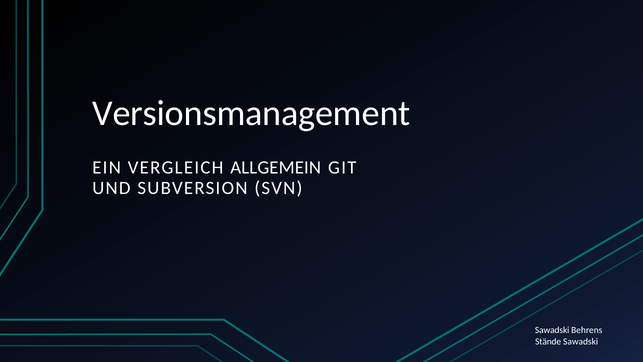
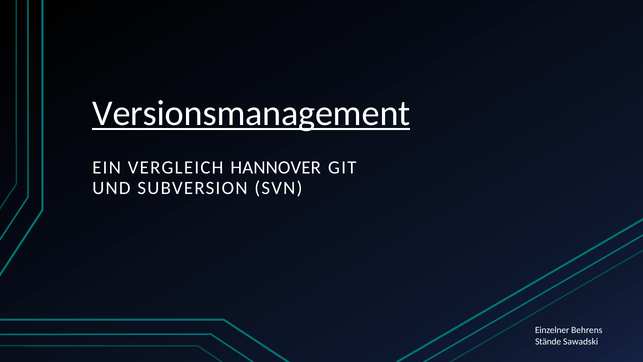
Versionsmanagement underline: none -> present
ALLGEMEIN: ALLGEMEIN -> HANNOVER
Sawadski at (552, 330): Sawadski -> Einzelner
